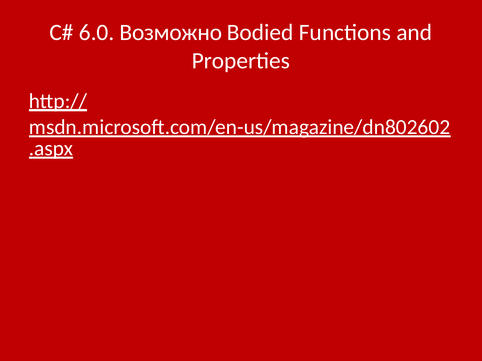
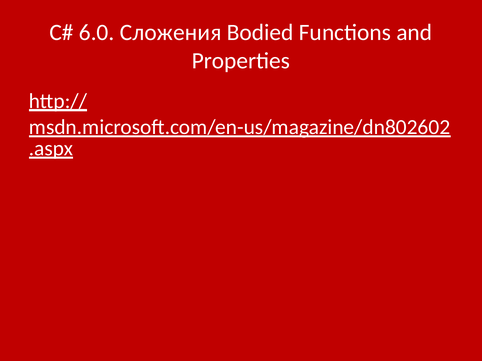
Возможно: Возможно -> Сложения
